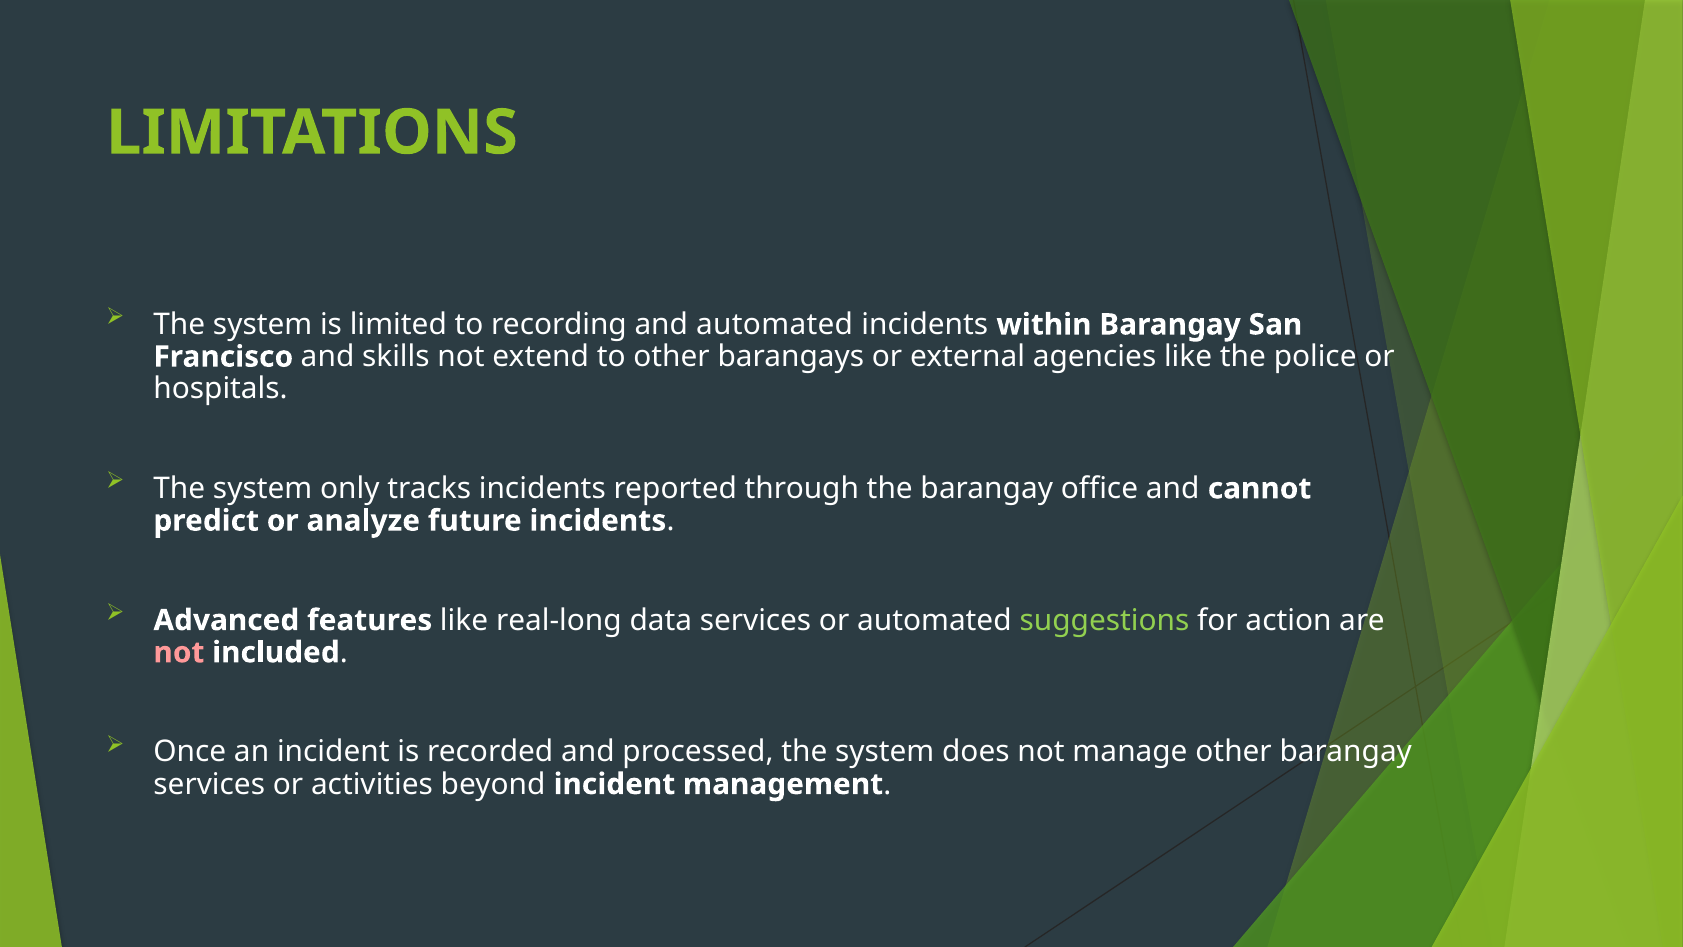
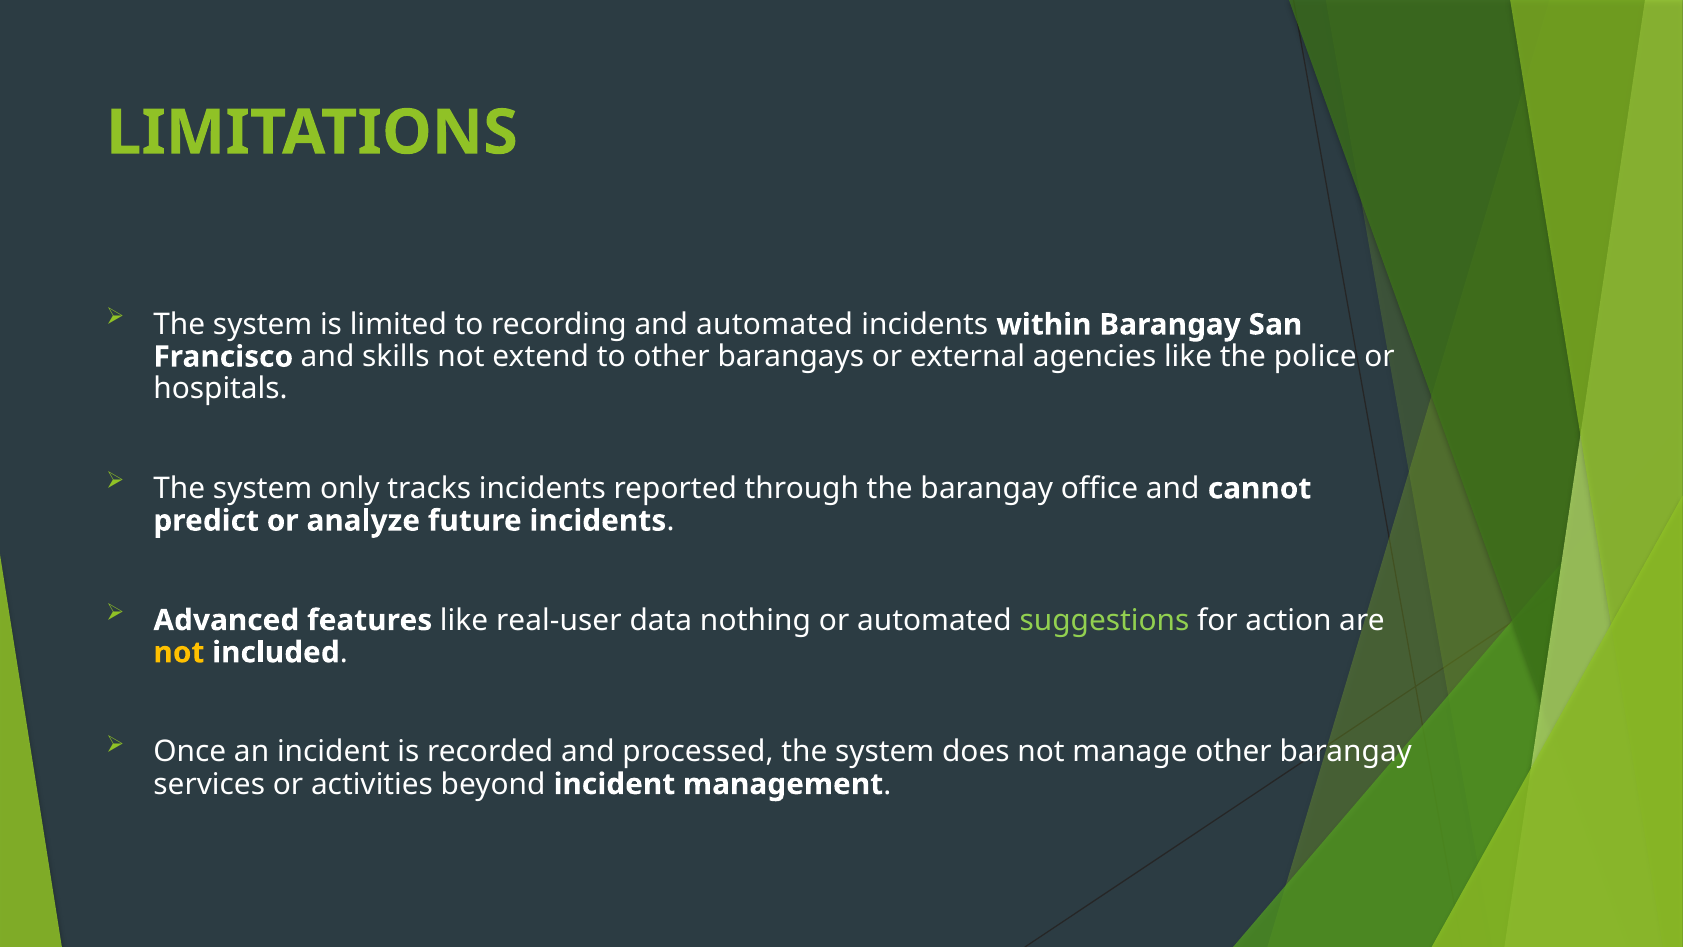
real-long: real-long -> real-user
data services: services -> nothing
not at (179, 652) colour: pink -> yellow
